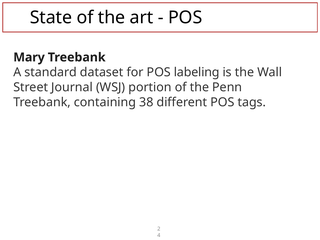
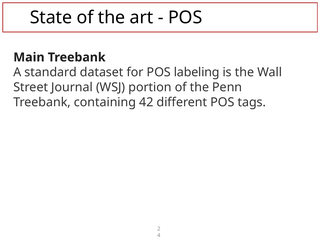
Mary: Mary -> Main
38: 38 -> 42
